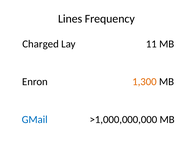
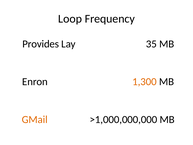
Lines: Lines -> Loop
Charged: Charged -> Provides
11: 11 -> 35
GMail colour: blue -> orange
